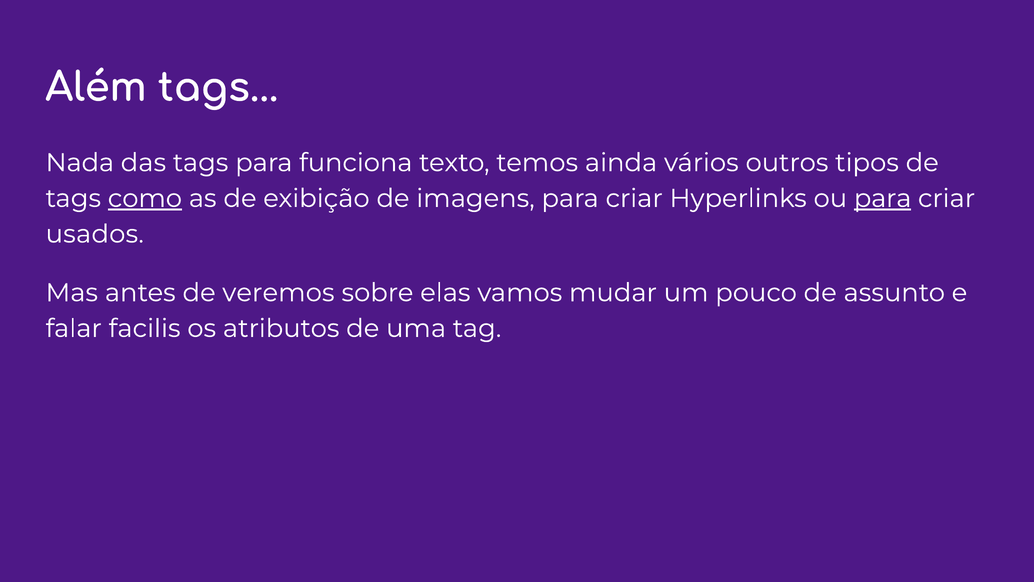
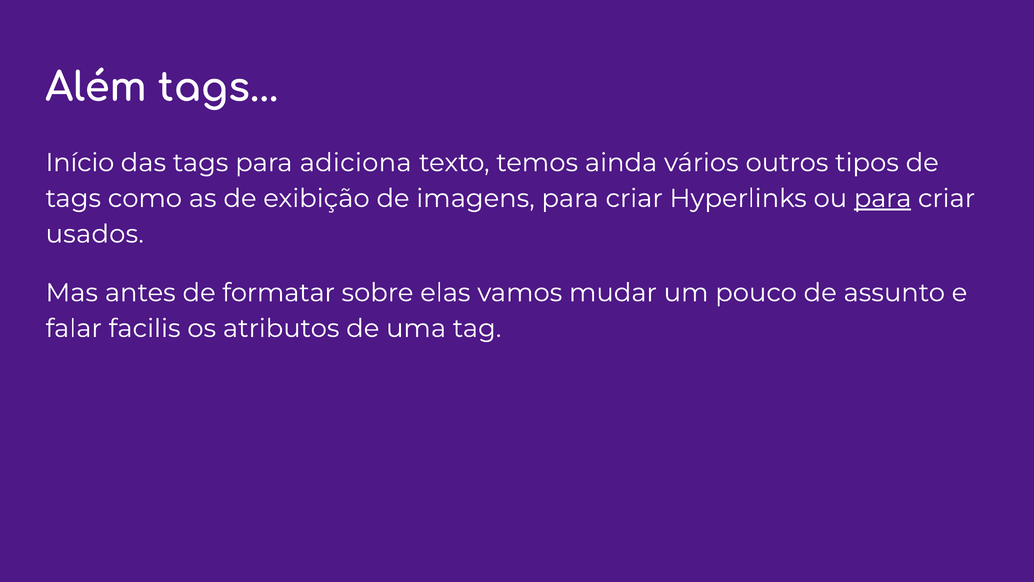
Nada: Nada -> Início
funciona: funciona -> adiciona
como underline: present -> none
veremos: veremos -> formatar
